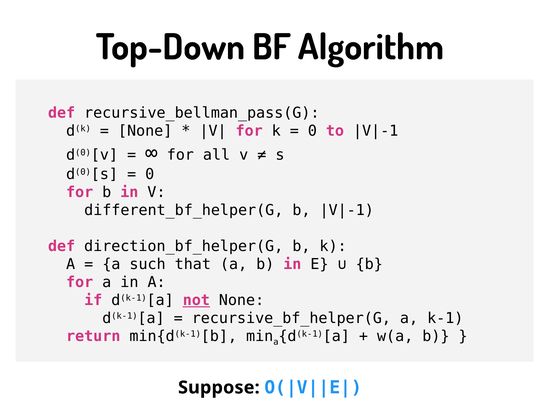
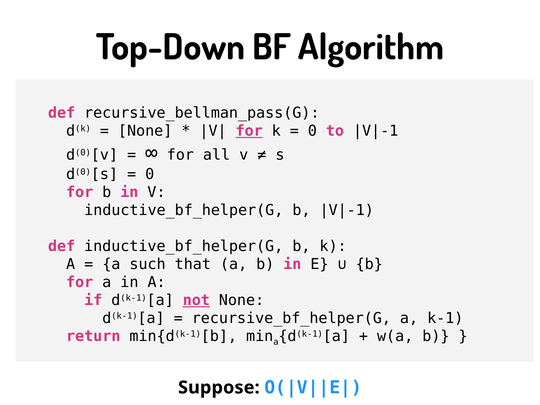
for at (249, 131) underline: none -> present
different_bf_helper(G at (184, 210): different_bf_helper(G -> inductive_bf_helper(G
def direction_bf_helper(G: direction_bf_helper(G -> inductive_bf_helper(G
